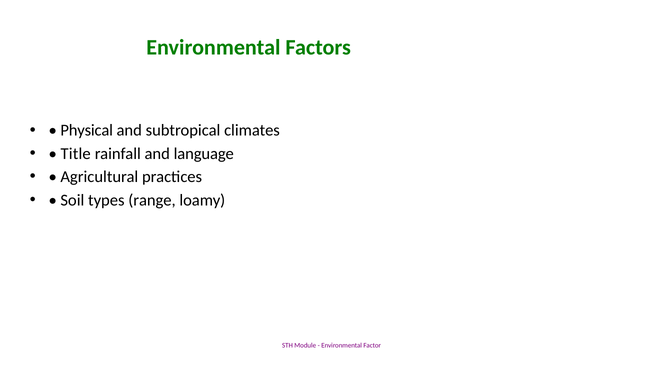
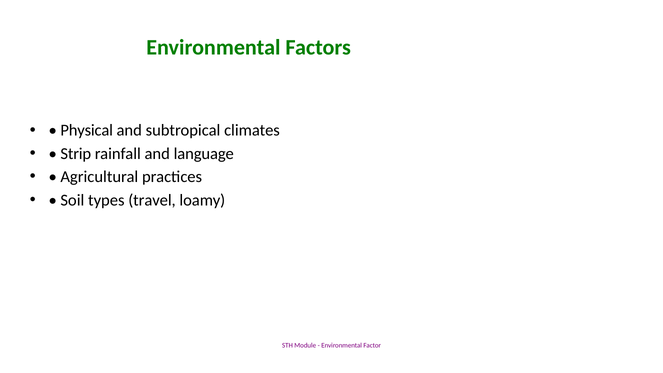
Title: Title -> Strip
range: range -> travel
